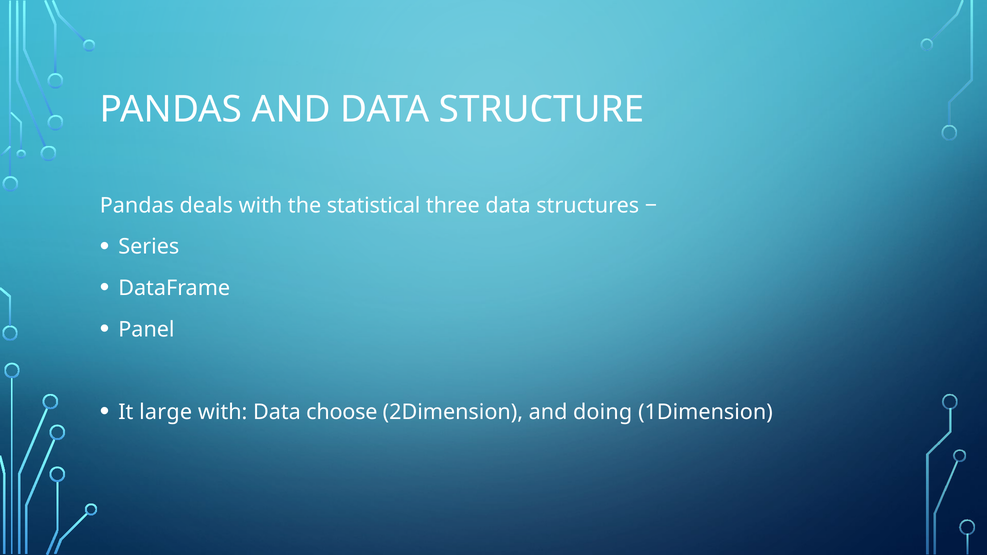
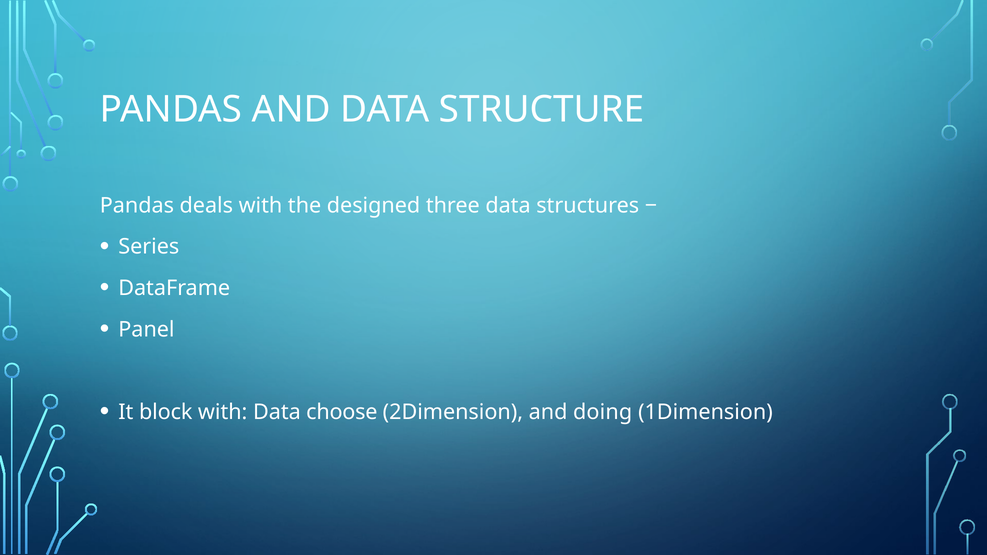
statistical: statistical -> designed
large: large -> block
